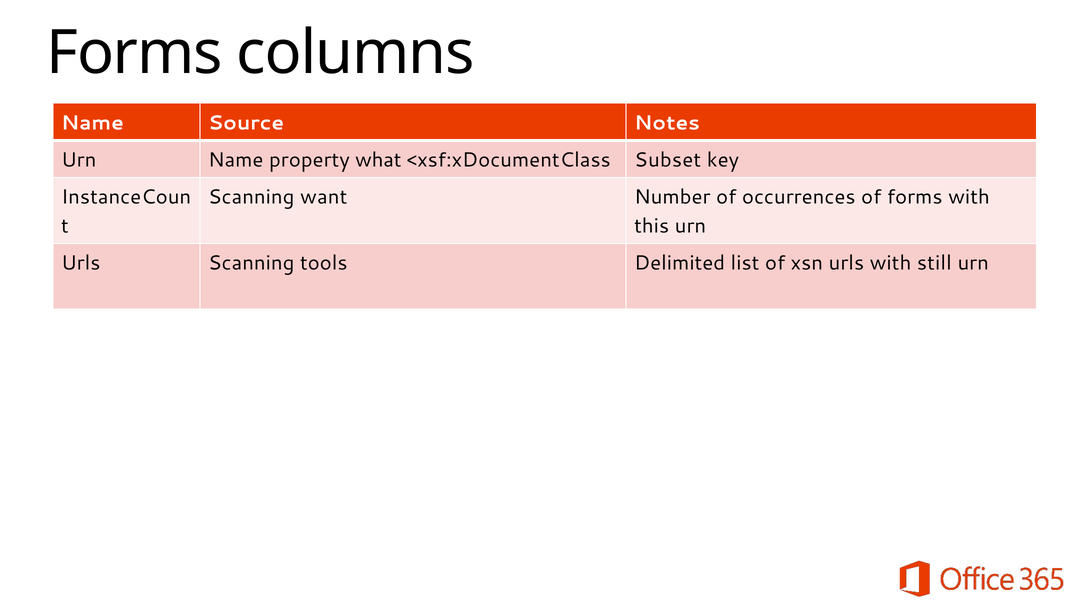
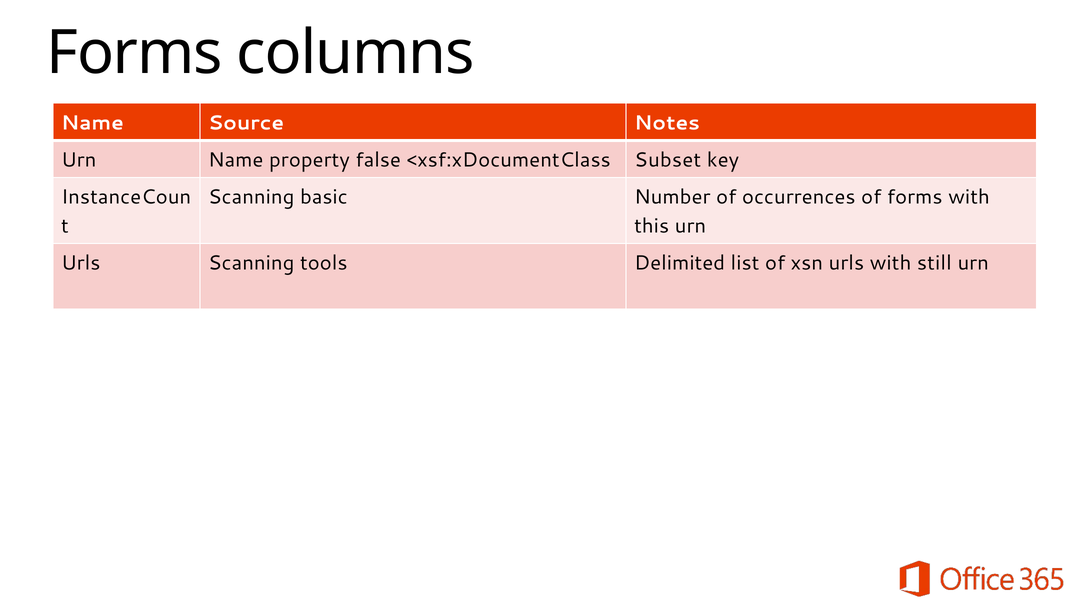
what: what -> false
want: want -> basic
